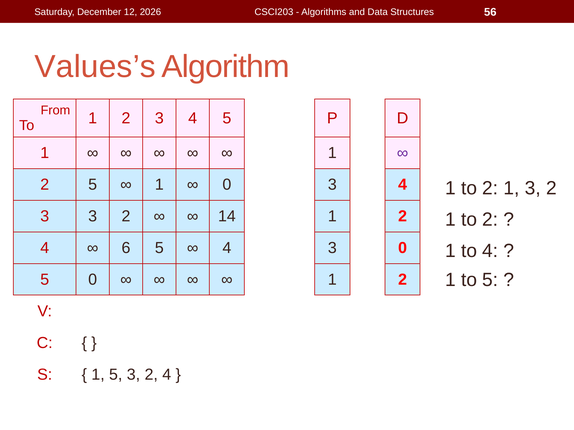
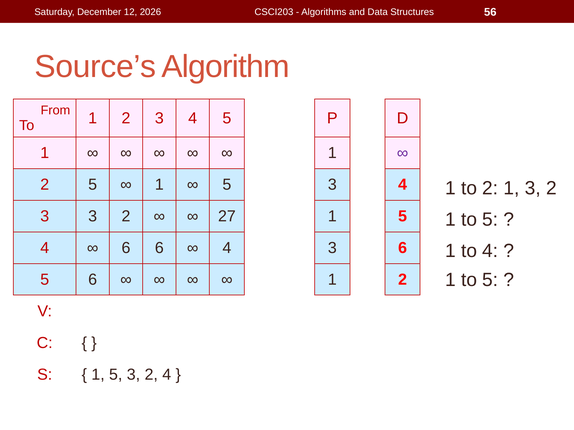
Values’s: Values’s -> Source’s
0 at (227, 185): 0 -> 5
14: 14 -> 27
2 at (403, 217): 2 -> 5
2 at (490, 220): 2 -> 5
6 5: 5 -> 6
3 0: 0 -> 6
5 0: 0 -> 6
